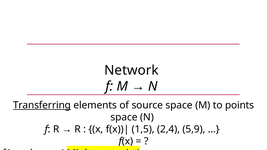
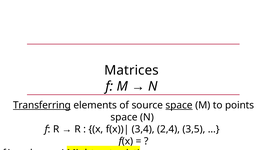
Network: Network -> Matrices
space at (179, 105) underline: none -> present
1,5: 1,5 -> 3,4
5,9: 5,9 -> 3,5
